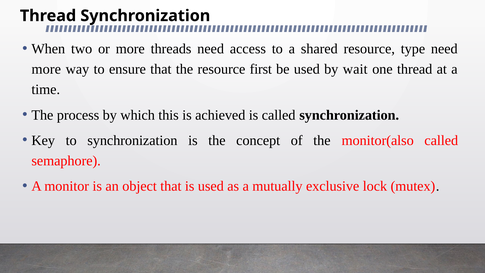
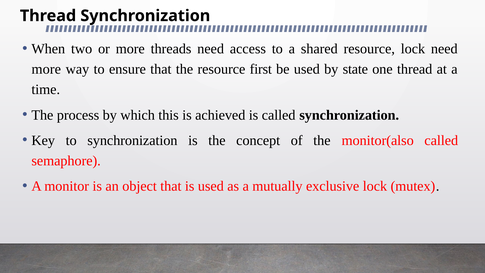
resource type: type -> lock
wait: wait -> state
